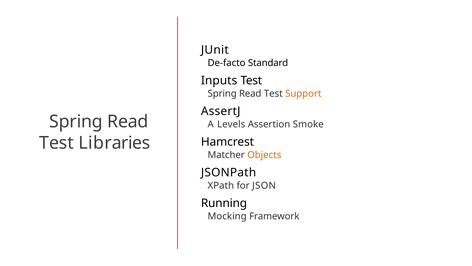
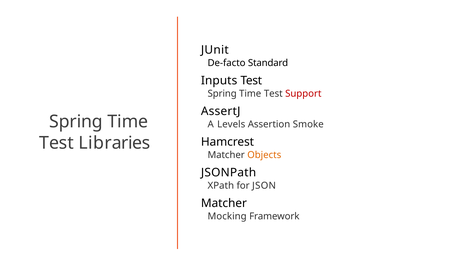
Read at (250, 93): Read -> Time
Support colour: orange -> red
Read at (128, 121): Read -> Time
Running at (224, 203): Running -> Matcher
